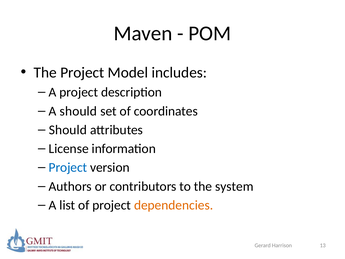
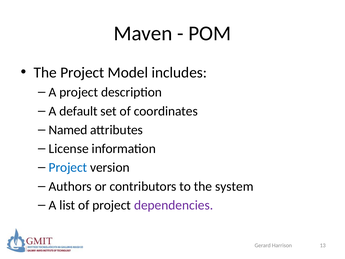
A should: should -> default
Should at (68, 130): Should -> Named
dependencies colour: orange -> purple
